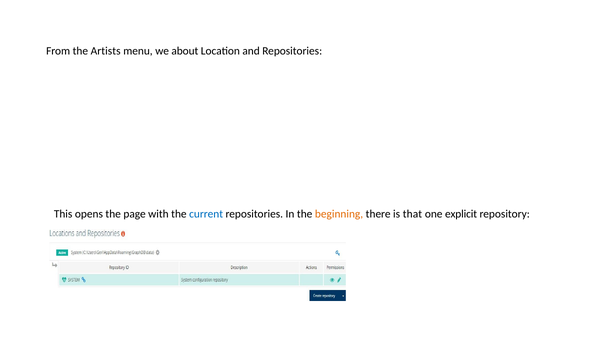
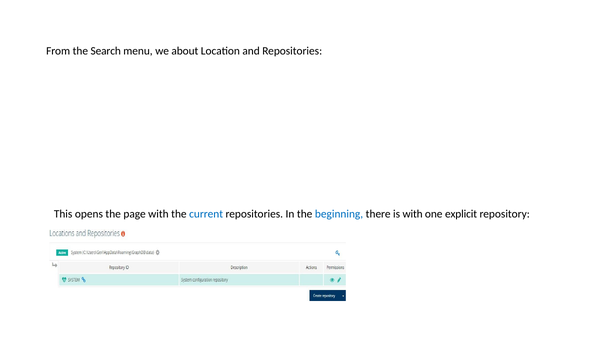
Artists: Artists -> Search
beginning colour: orange -> blue
is that: that -> with
